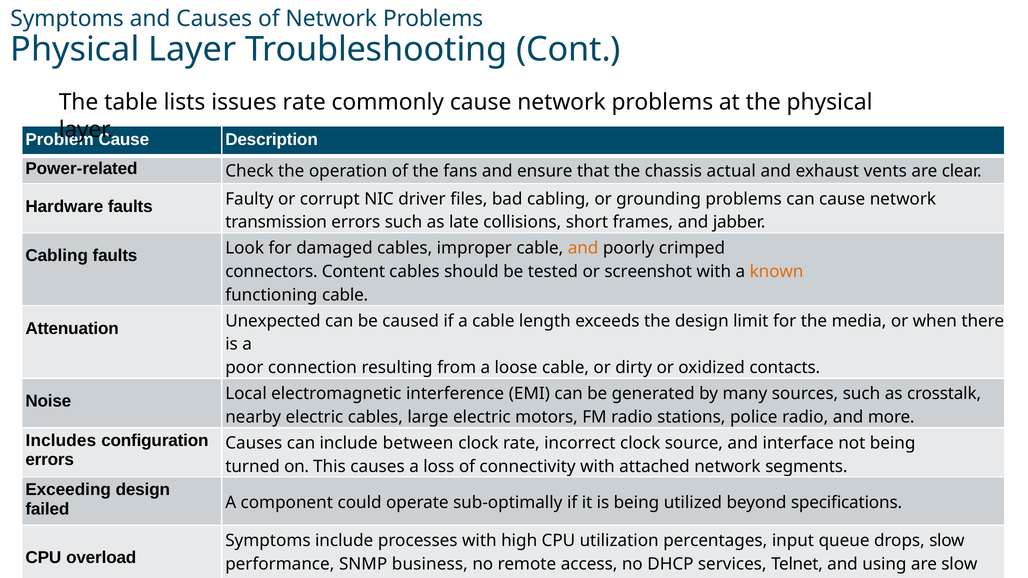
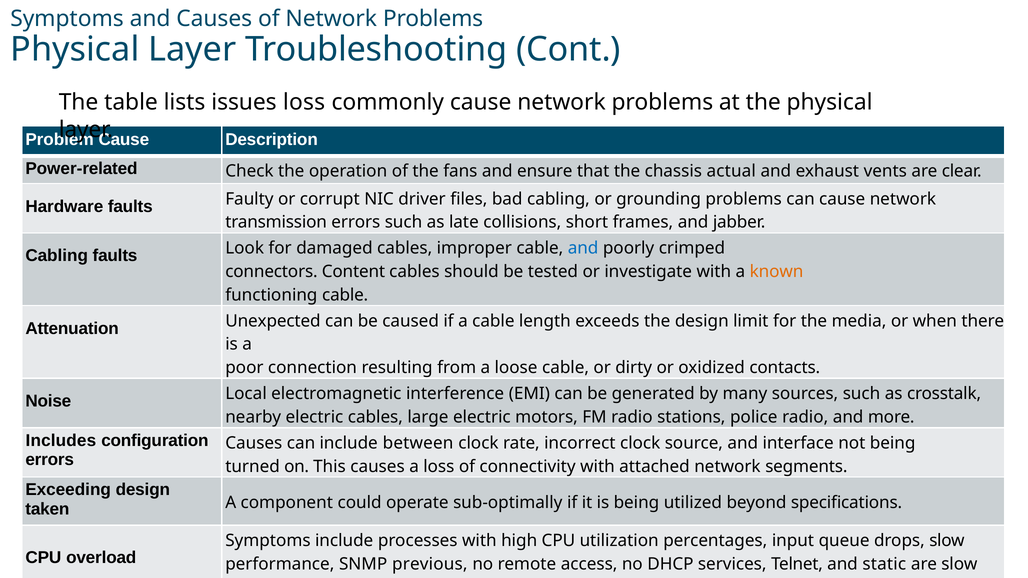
issues rate: rate -> loss
and at (583, 248) colour: orange -> blue
screenshot: screenshot -> investigate
failed: failed -> taken
business: business -> previous
using: using -> static
